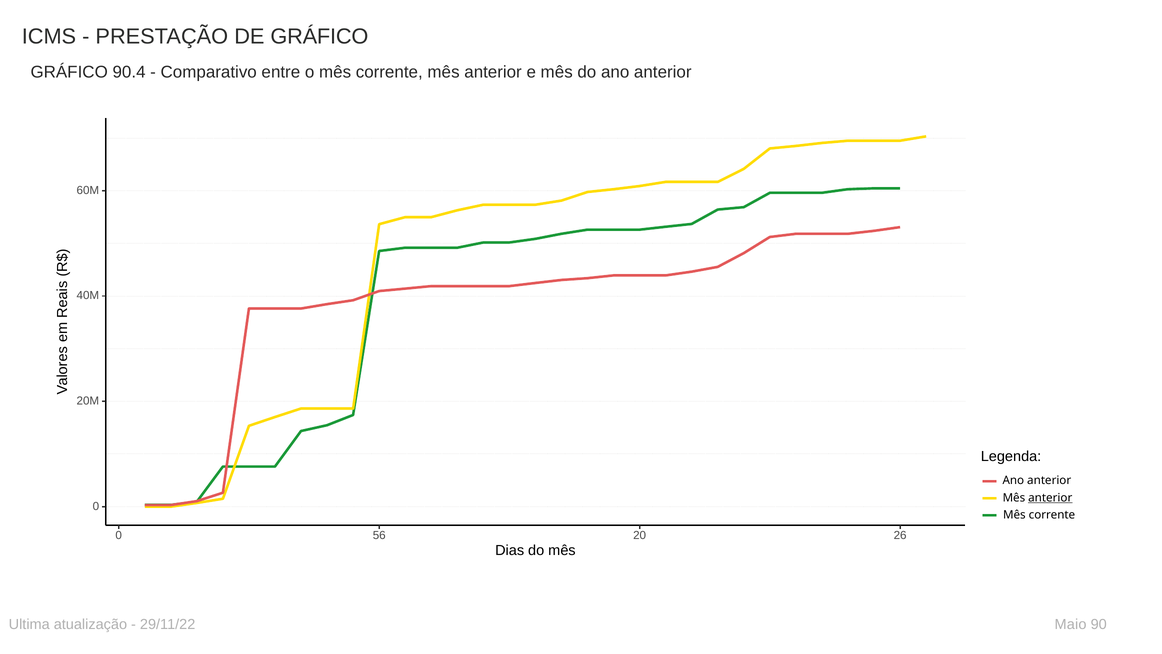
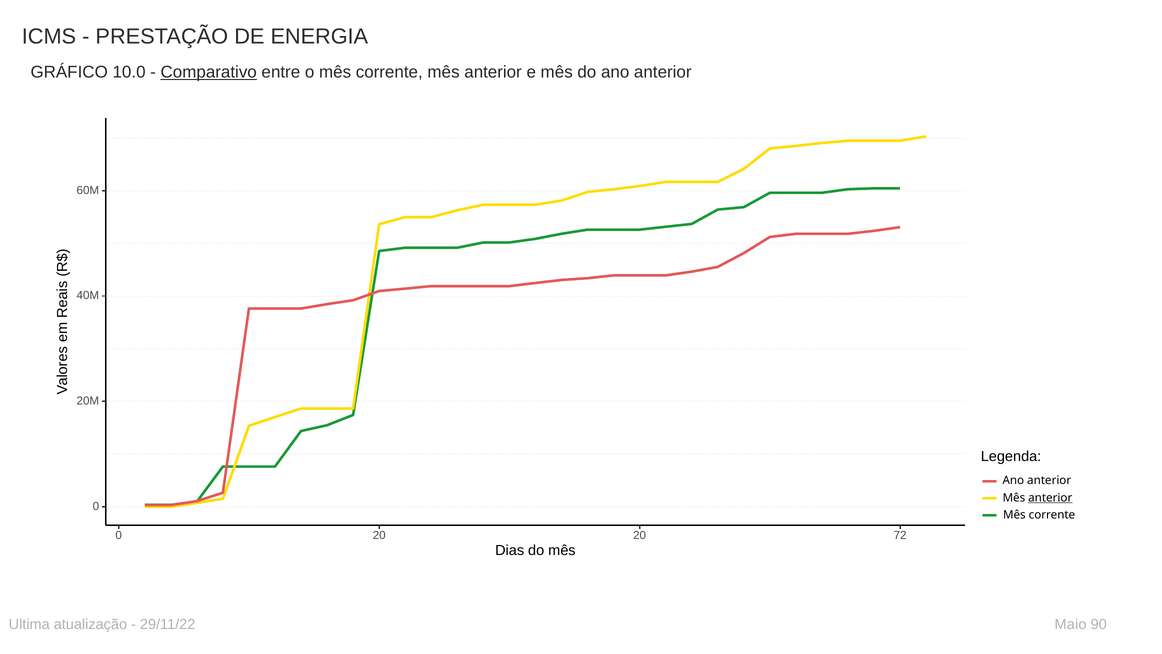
DE GRÁFICO: GRÁFICO -> ENERGIA
90.4: 90.4 -> 10.0
Comparativo underline: none -> present
0 56: 56 -> 20
26: 26 -> 72
